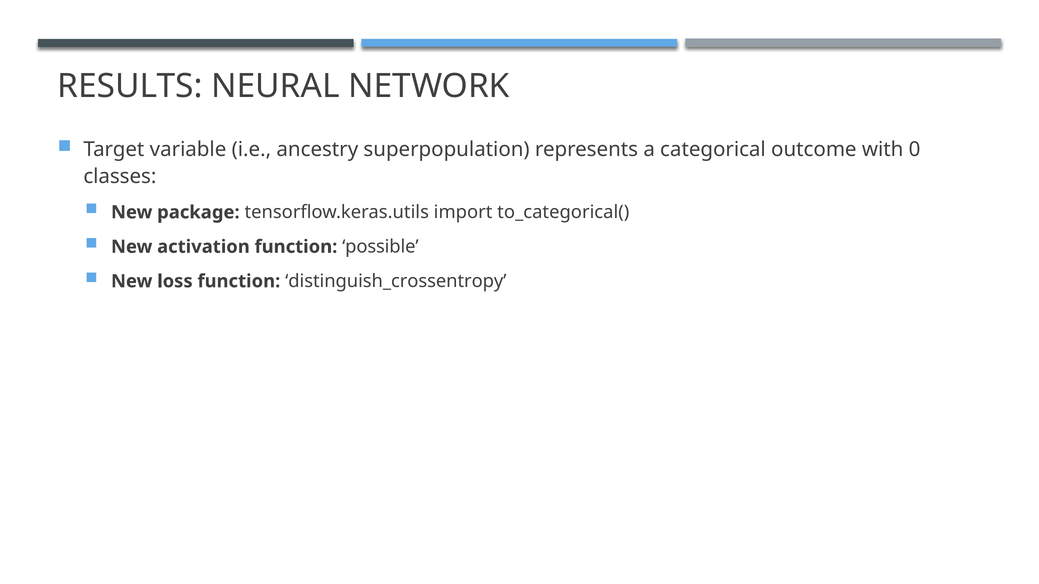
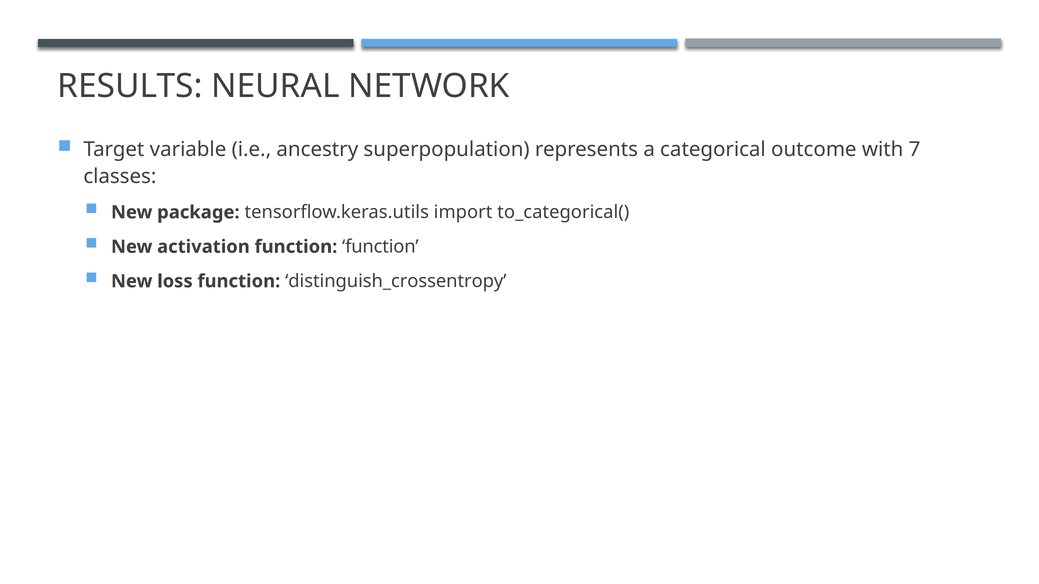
0: 0 -> 7
function possible: possible -> function
